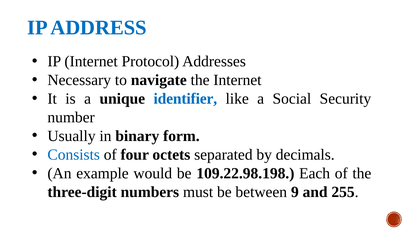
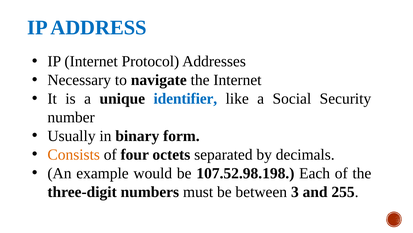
Consists colour: blue -> orange
109.22.98.198: 109.22.98.198 -> 107.52.98.198
9: 9 -> 3
